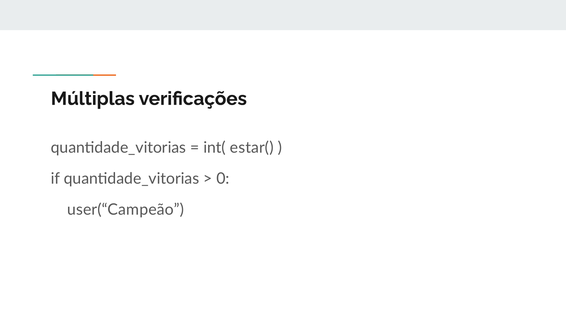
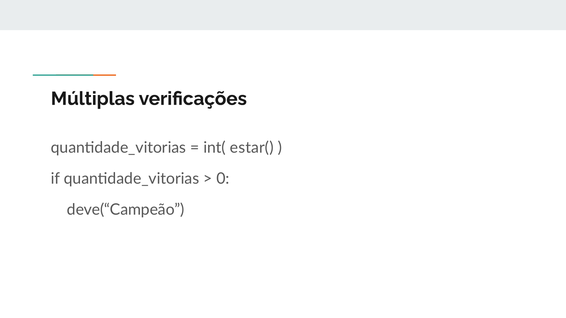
user(“Campeão: user(“Campeão -> deve(“Campeão
